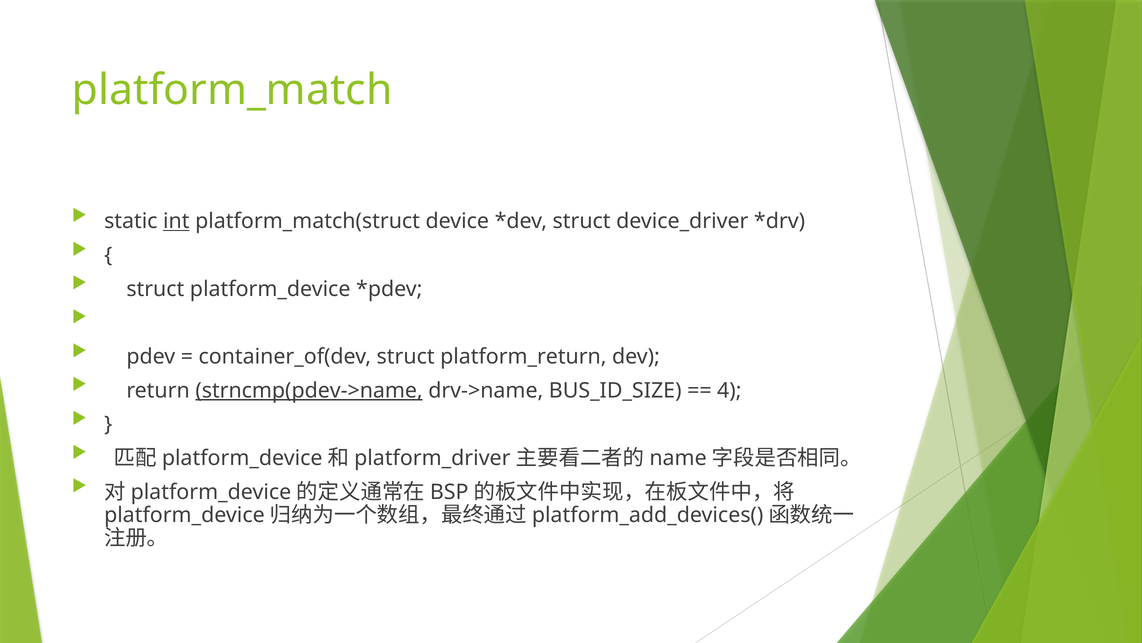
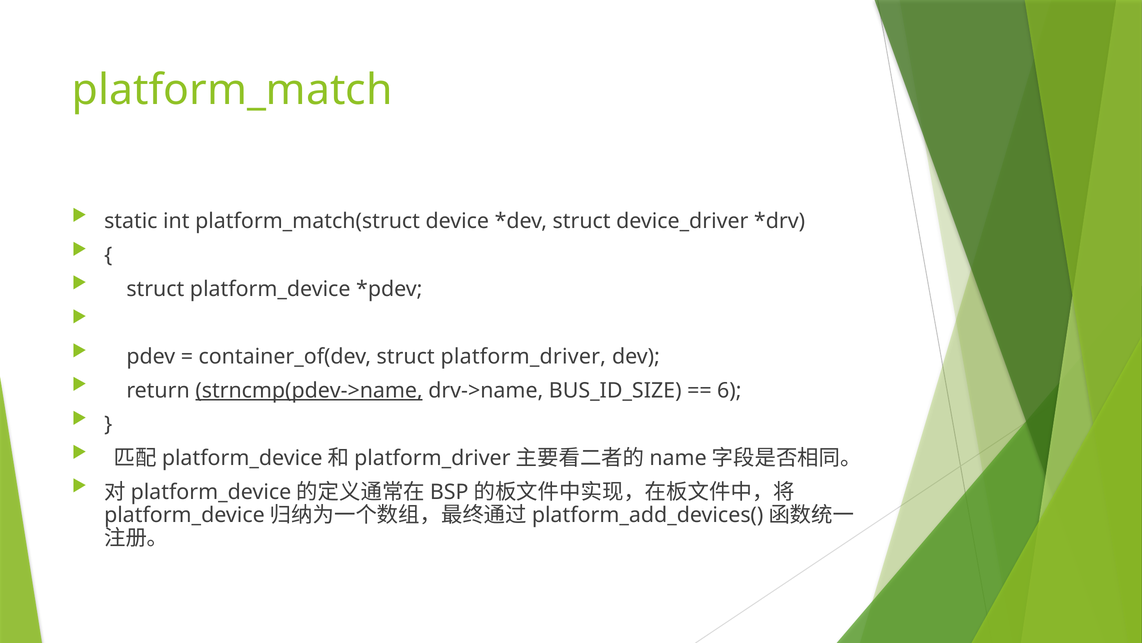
int underline: present -> none
platform_return: platform_return -> platform_driver
4: 4 -> 6
